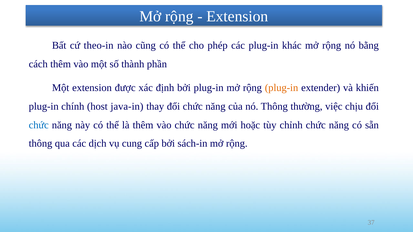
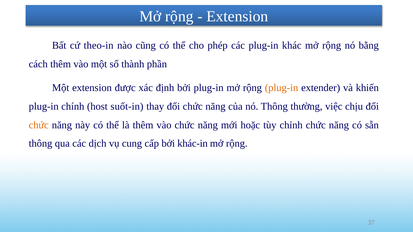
java-in: java-in -> suốt-in
chức at (39, 125) colour: blue -> orange
sách-in: sách-in -> khác-in
